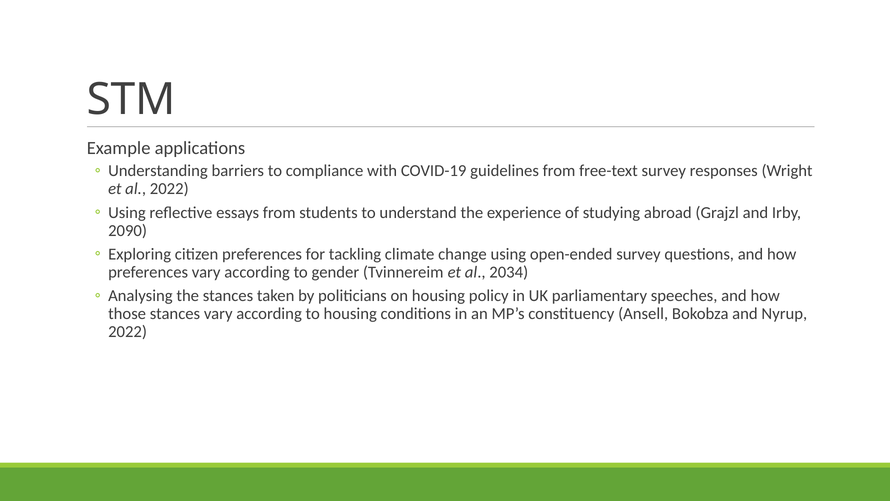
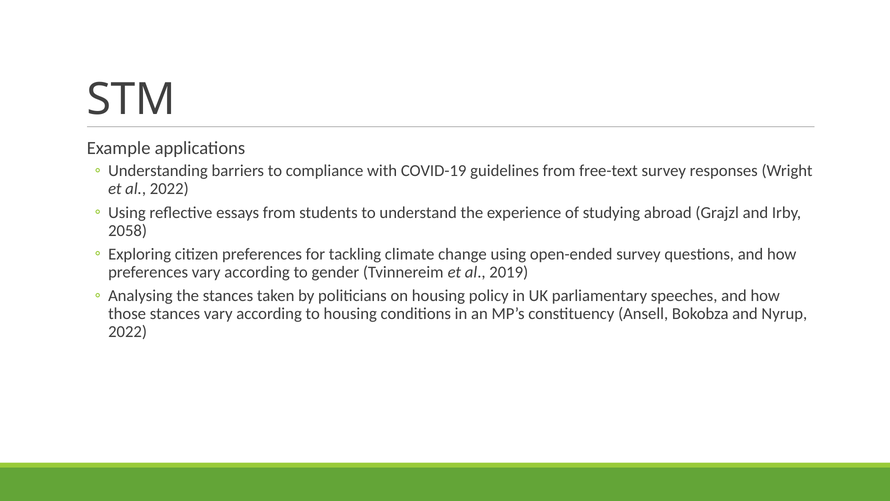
2090: 2090 -> 2058
2034: 2034 -> 2019
